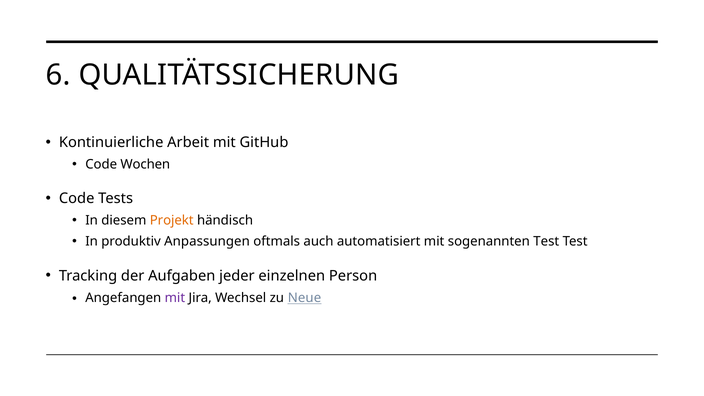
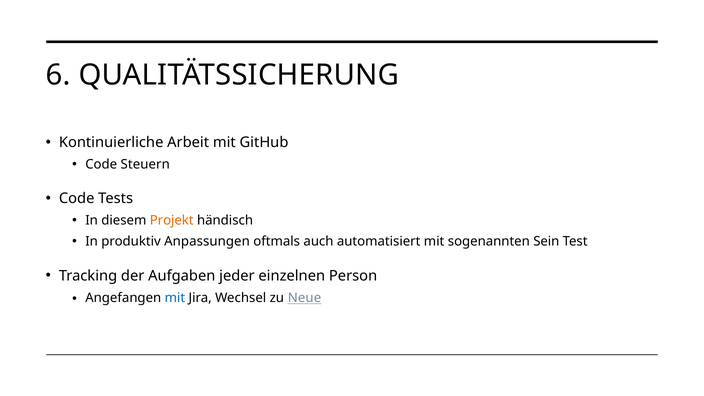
Wochen: Wochen -> Steuern
sogenannten Test: Test -> Sein
mit at (175, 298) colour: purple -> blue
